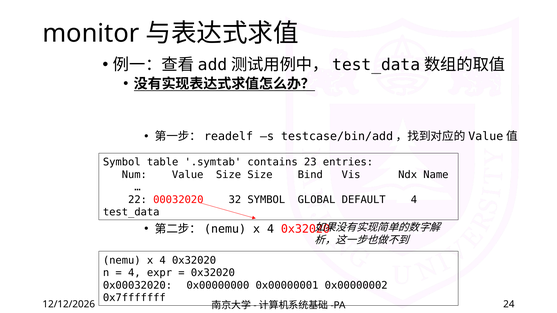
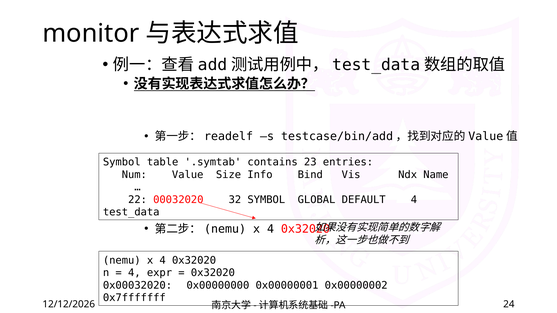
Size Size: Size -> Info
